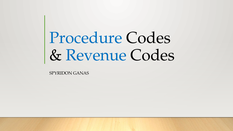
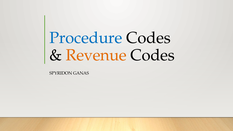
Revenue colour: blue -> orange
